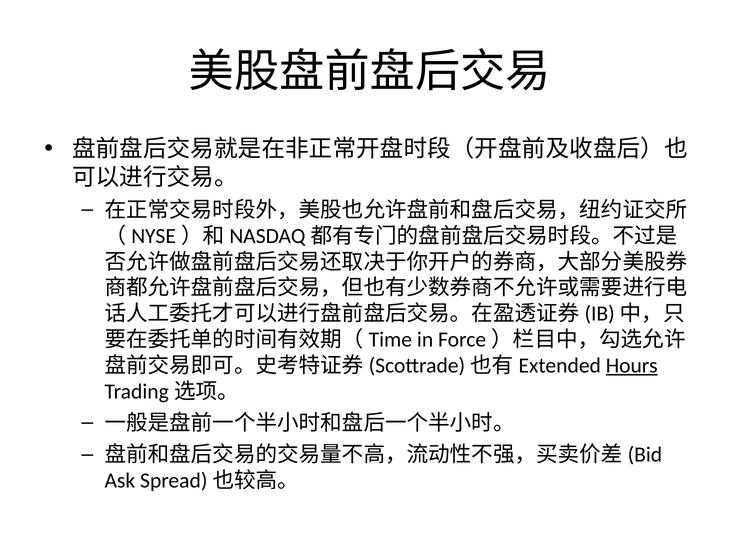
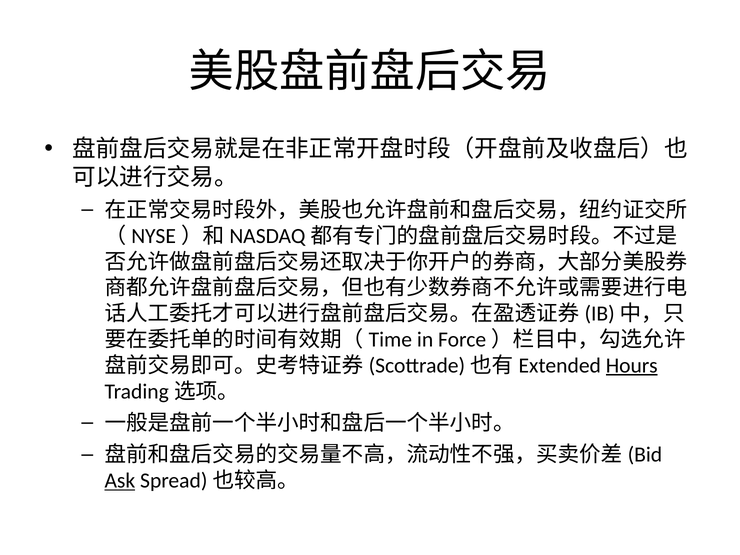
Ask underline: none -> present
